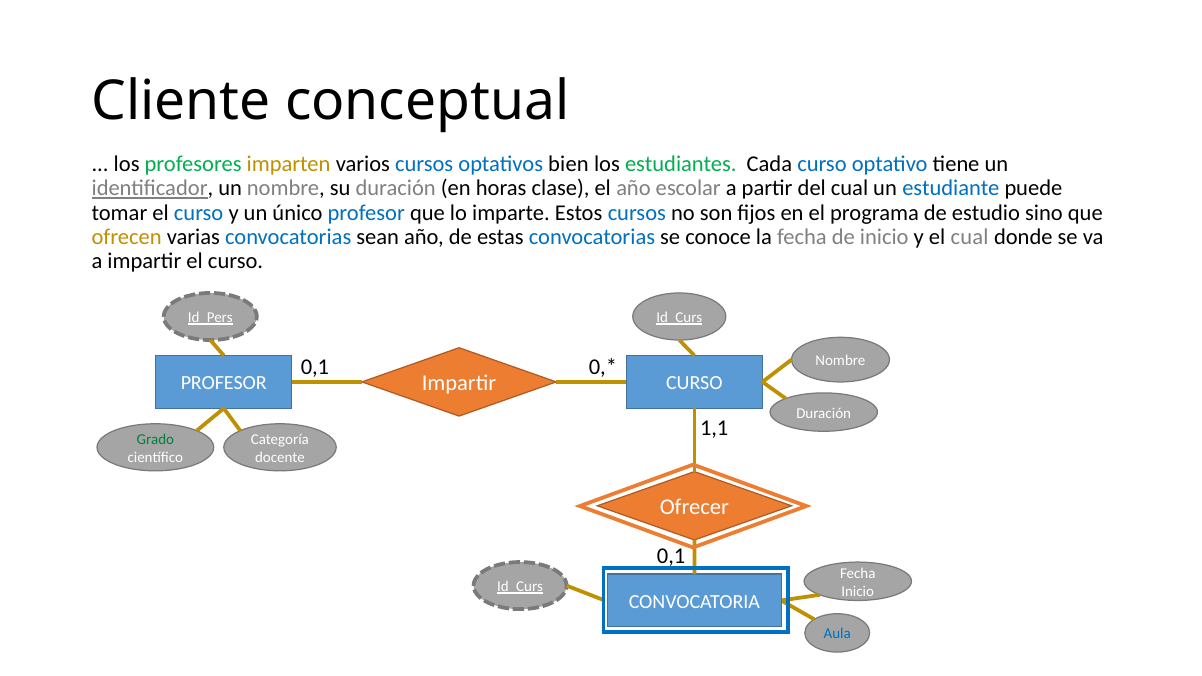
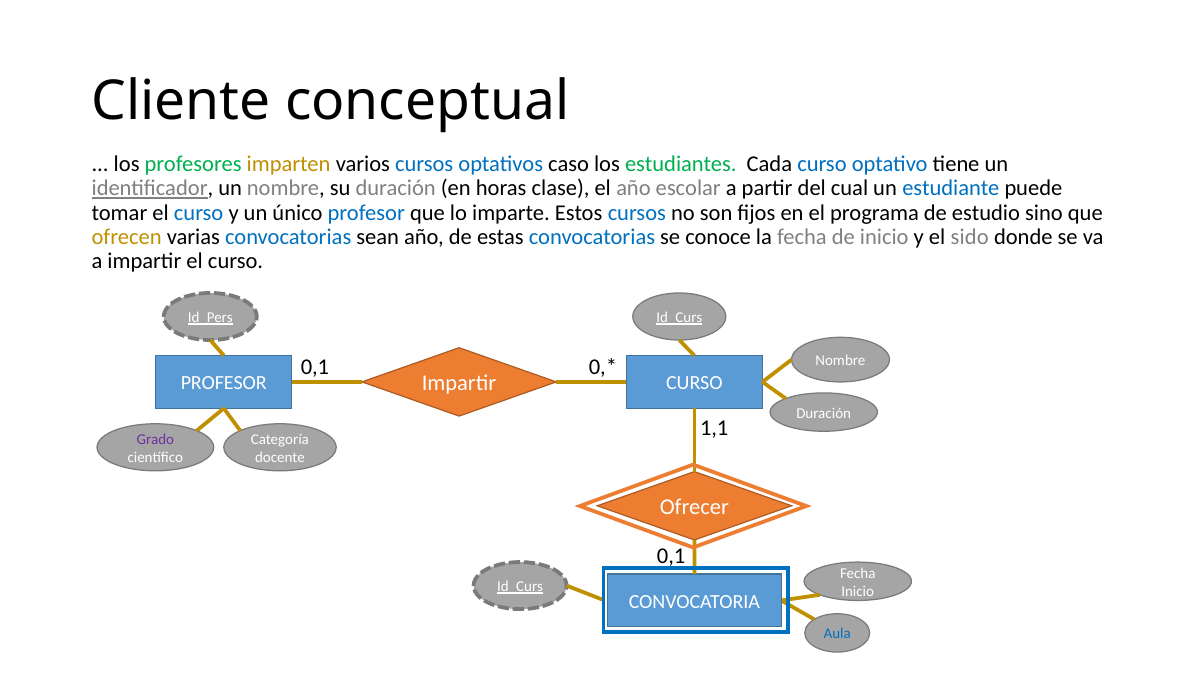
bien: bien -> caso
el cual: cual -> sido
Grado colour: green -> purple
